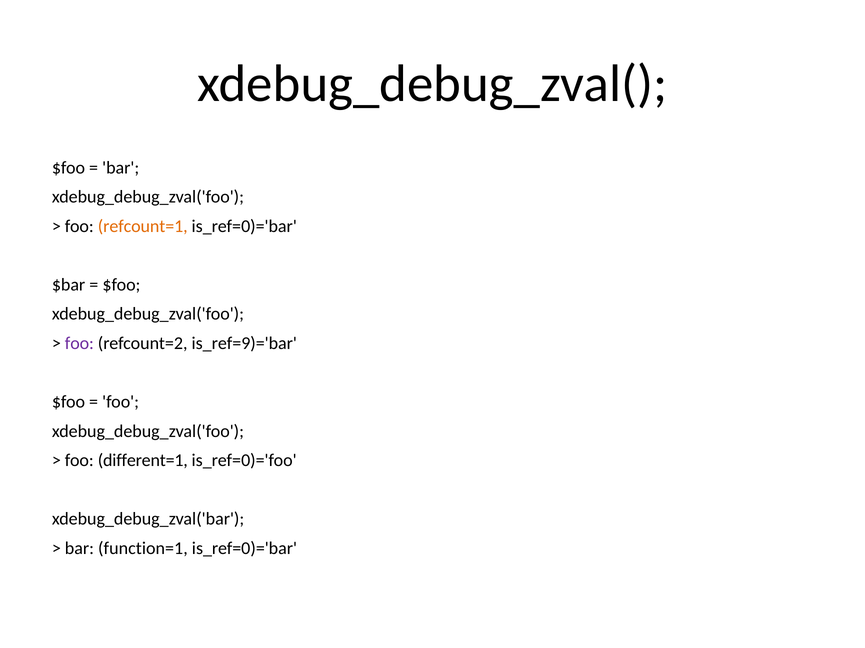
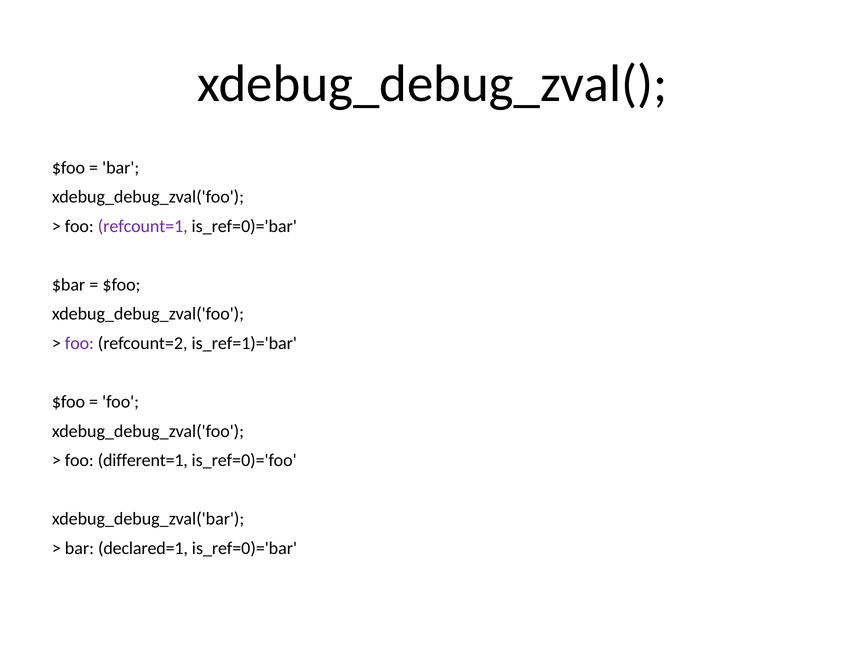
refcount=1 colour: orange -> purple
is_ref=9)='bar: is_ref=9)='bar -> is_ref=1)='bar
function=1: function=1 -> declared=1
